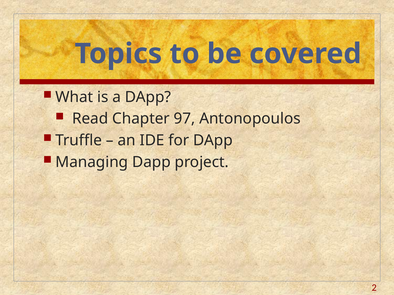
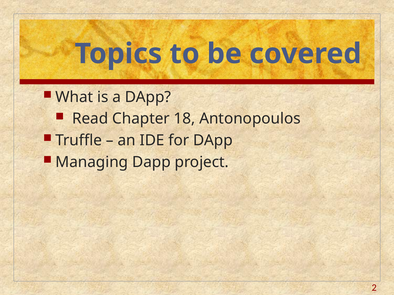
97: 97 -> 18
